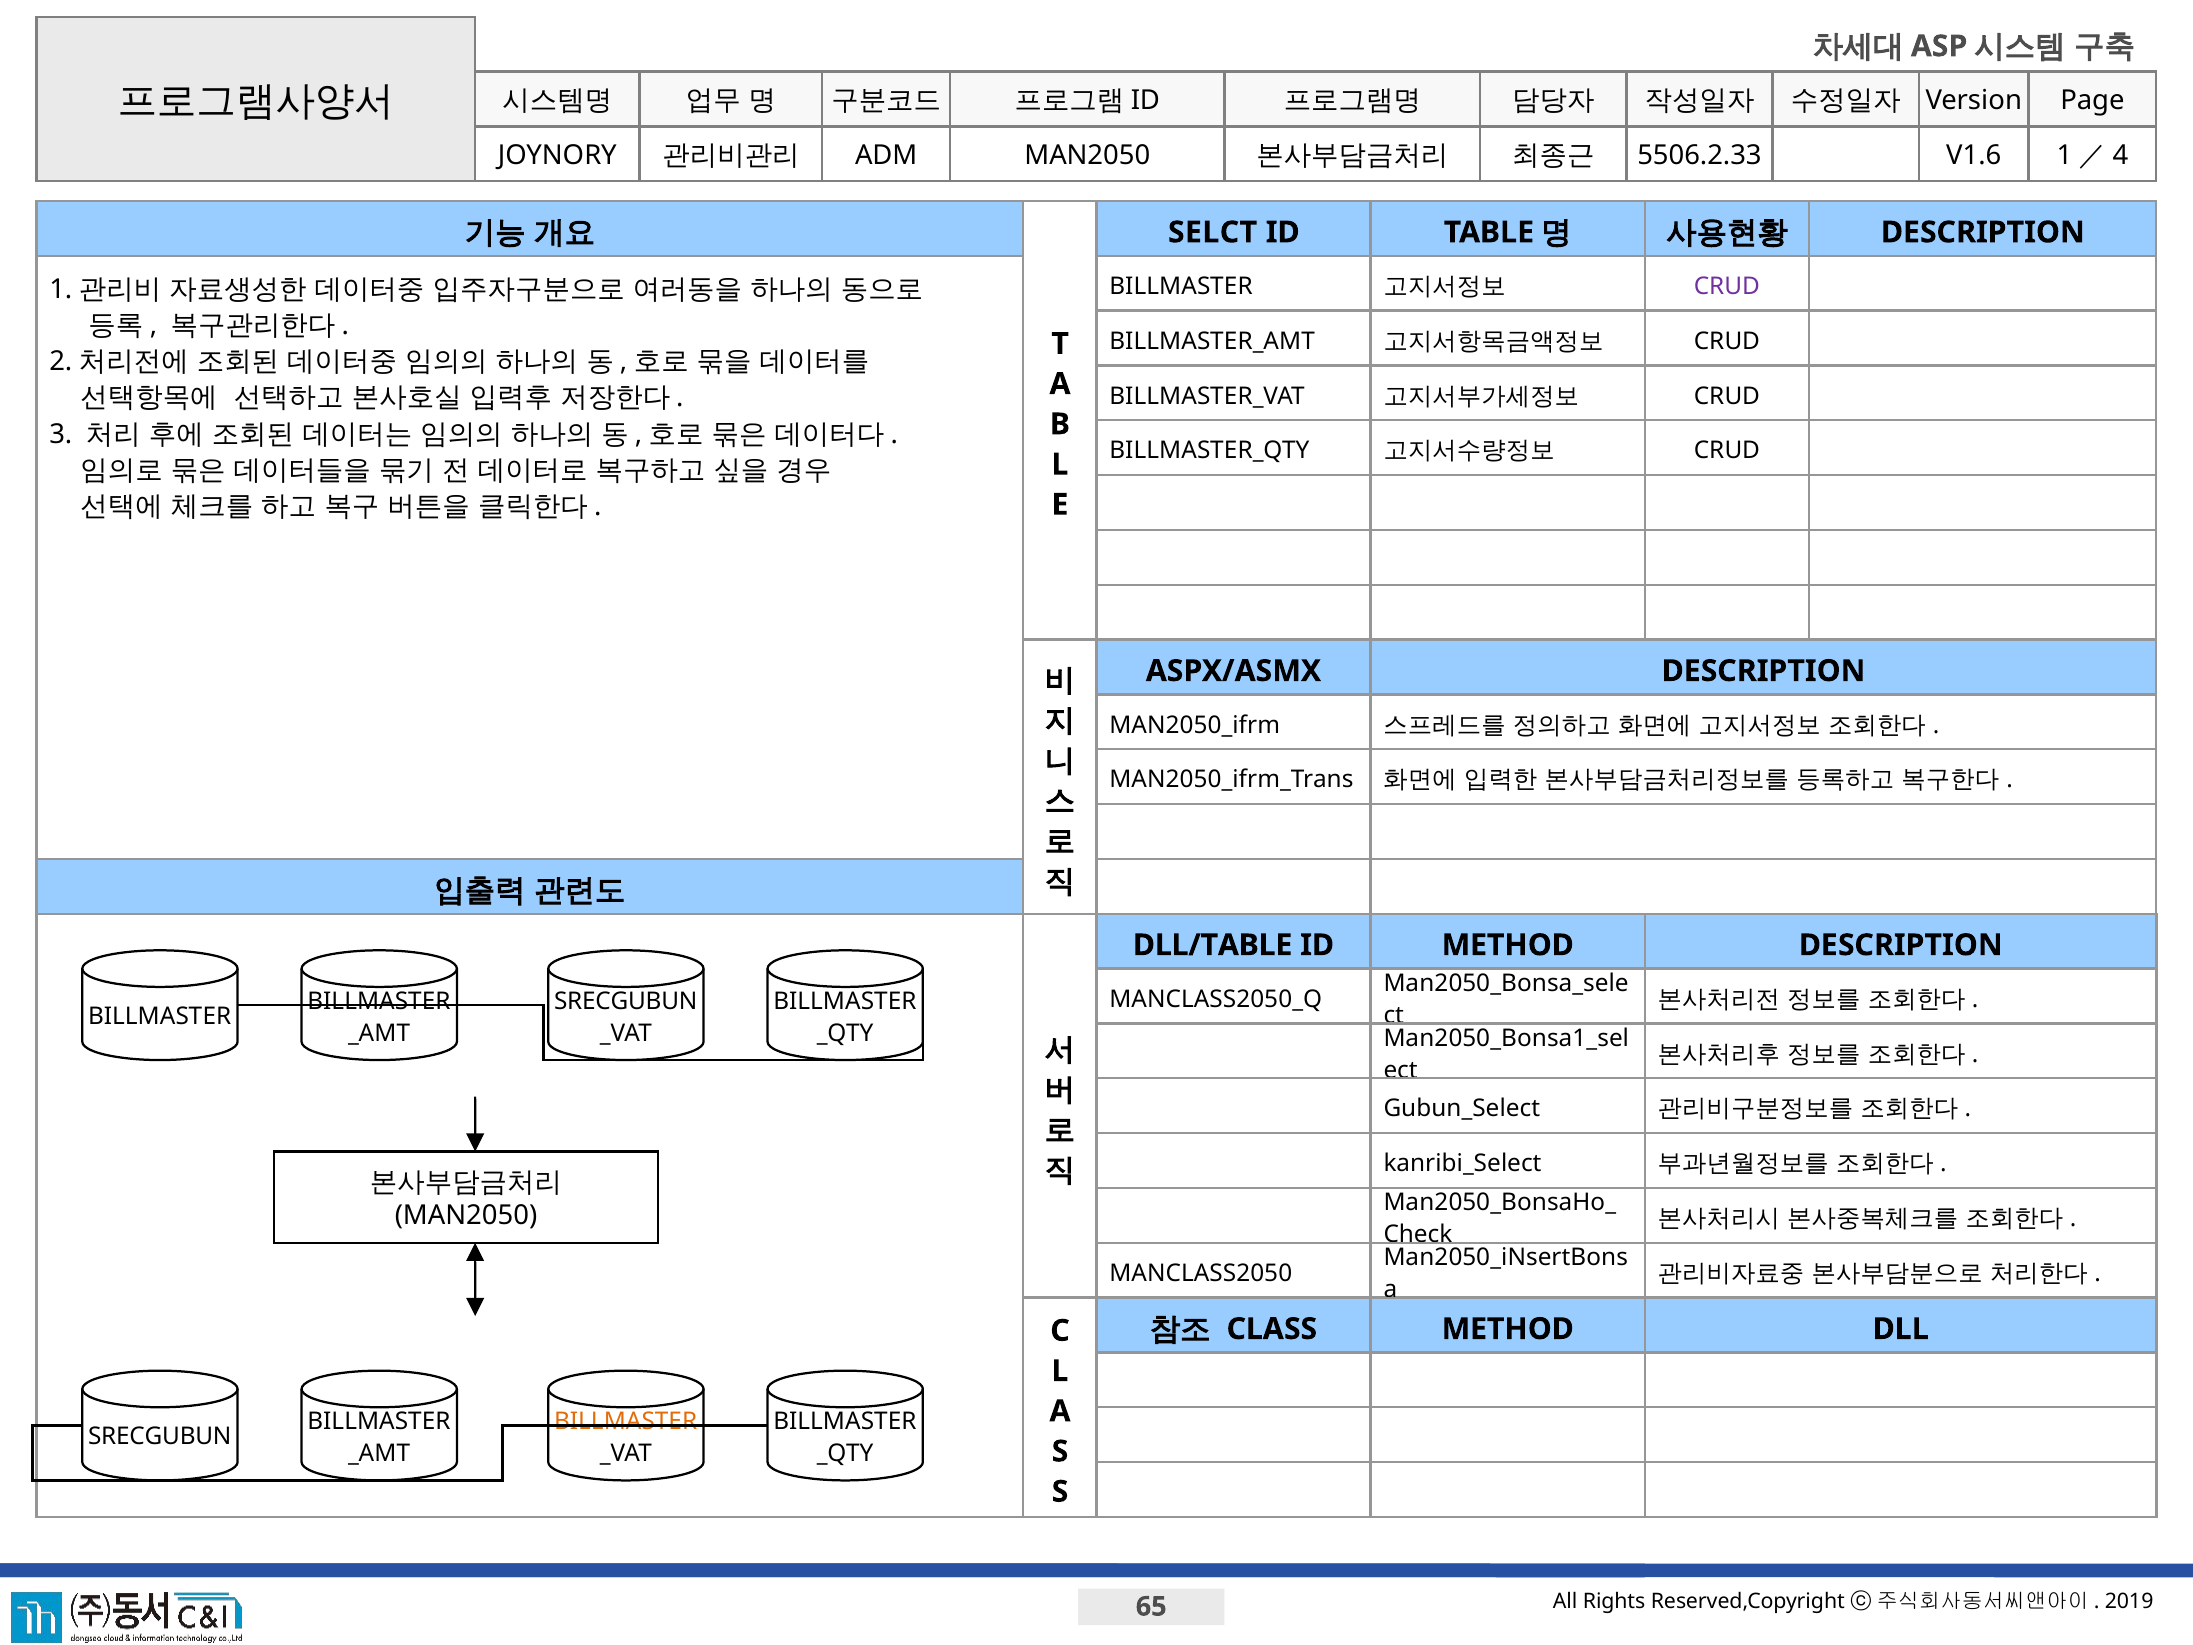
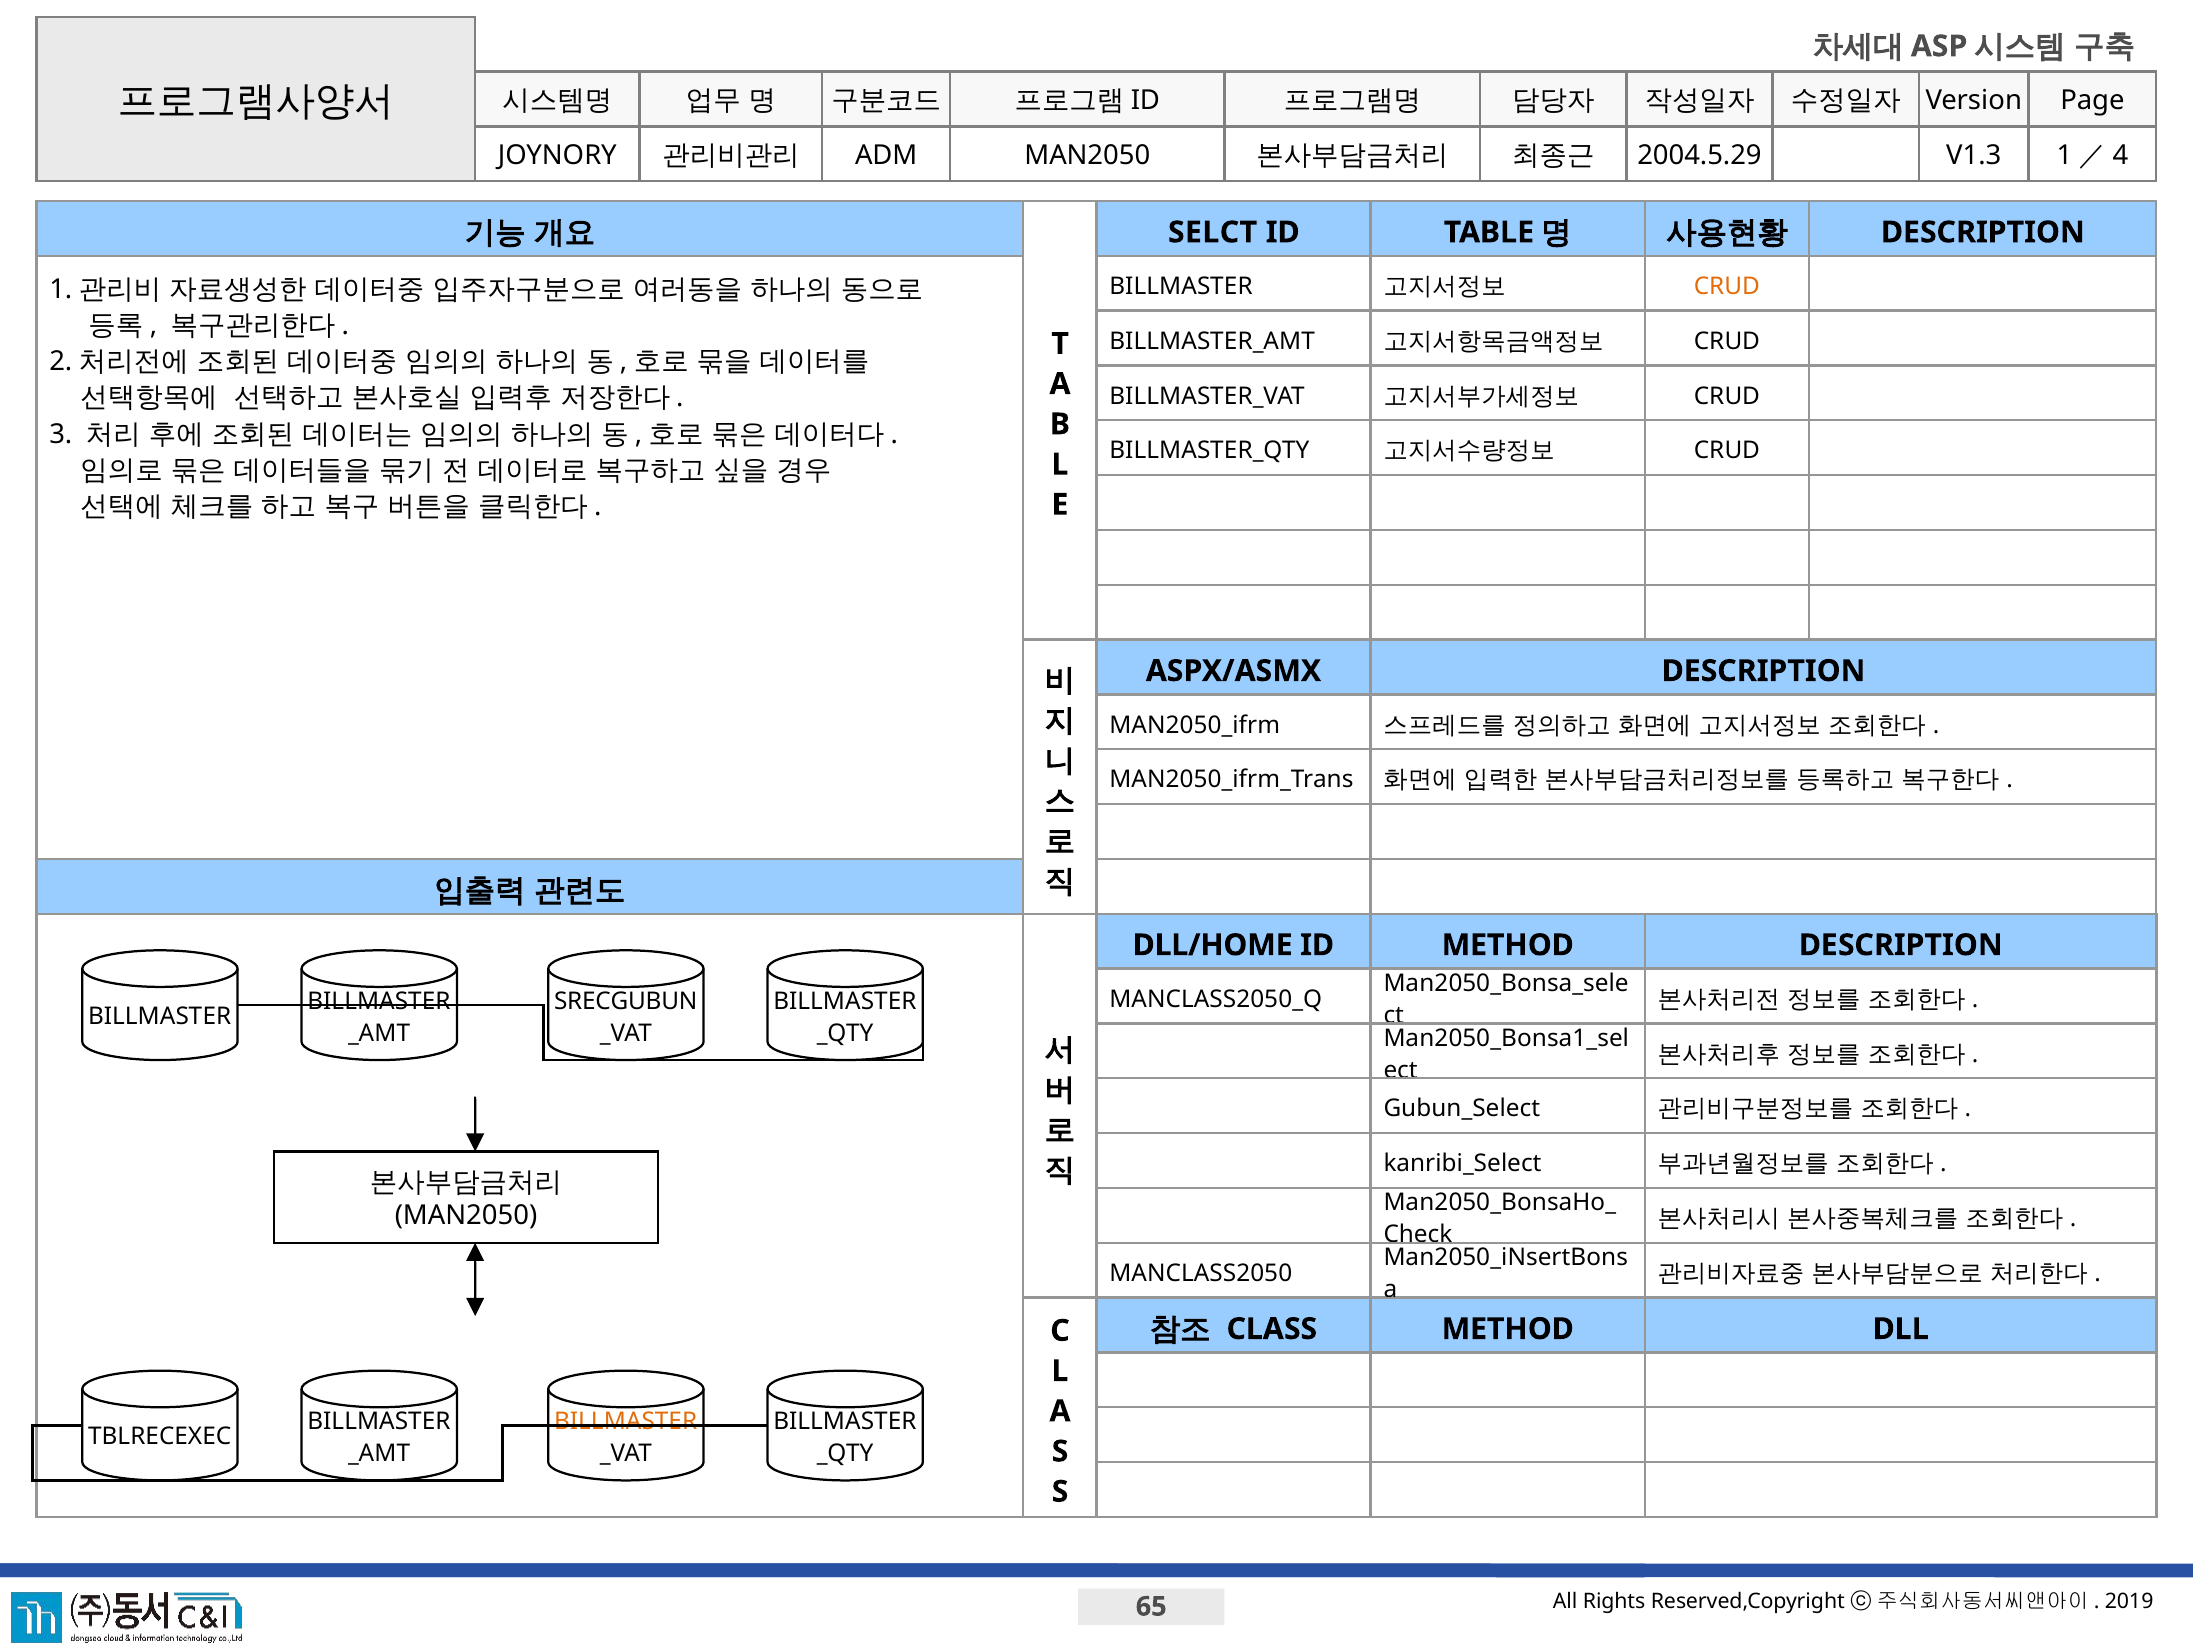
5506.2.33: 5506.2.33 -> 2004.5.29
V1.6: V1.6 -> V1.3
CRUD at (1727, 286) colour: purple -> orange
DLL/TABLE: DLL/TABLE -> DLL/HOME
SRECGUBUN at (160, 1436): SRECGUBUN -> TBLRECEXEC
